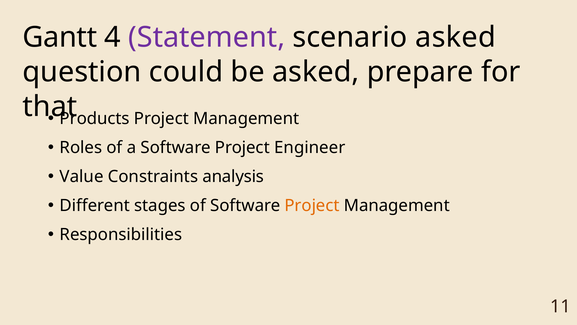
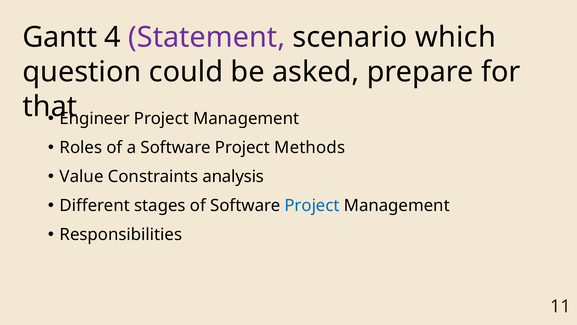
scenario asked: asked -> which
Products: Products -> Engineer
Engineer: Engineer -> Methods
Project at (312, 205) colour: orange -> blue
